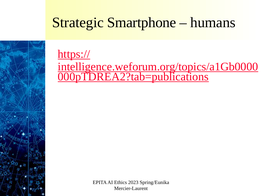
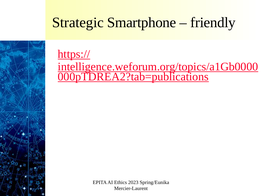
humans: humans -> friendly
